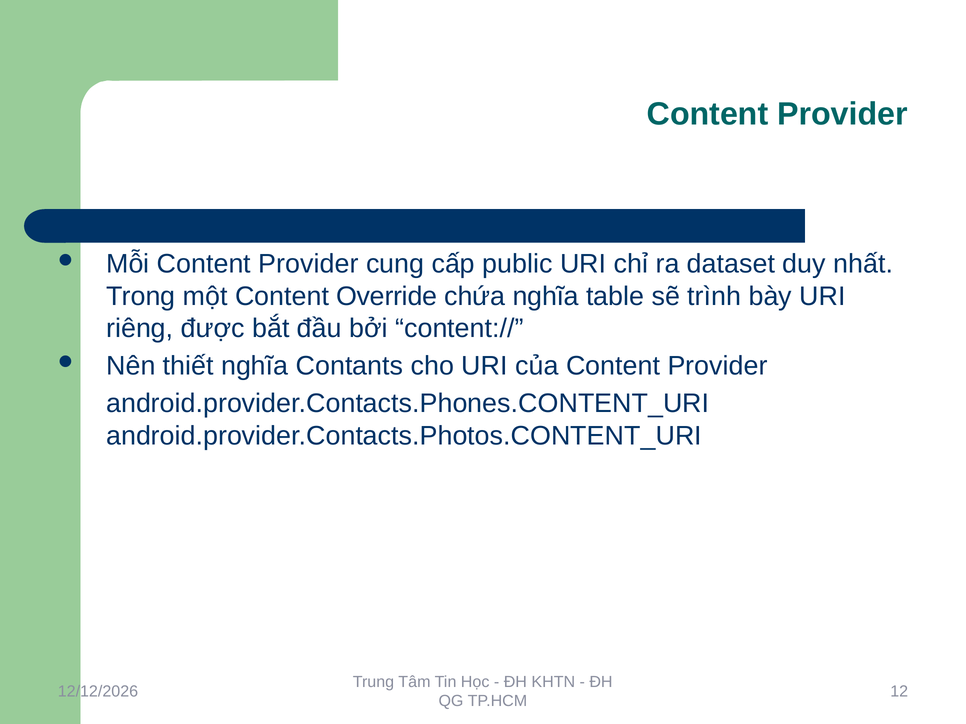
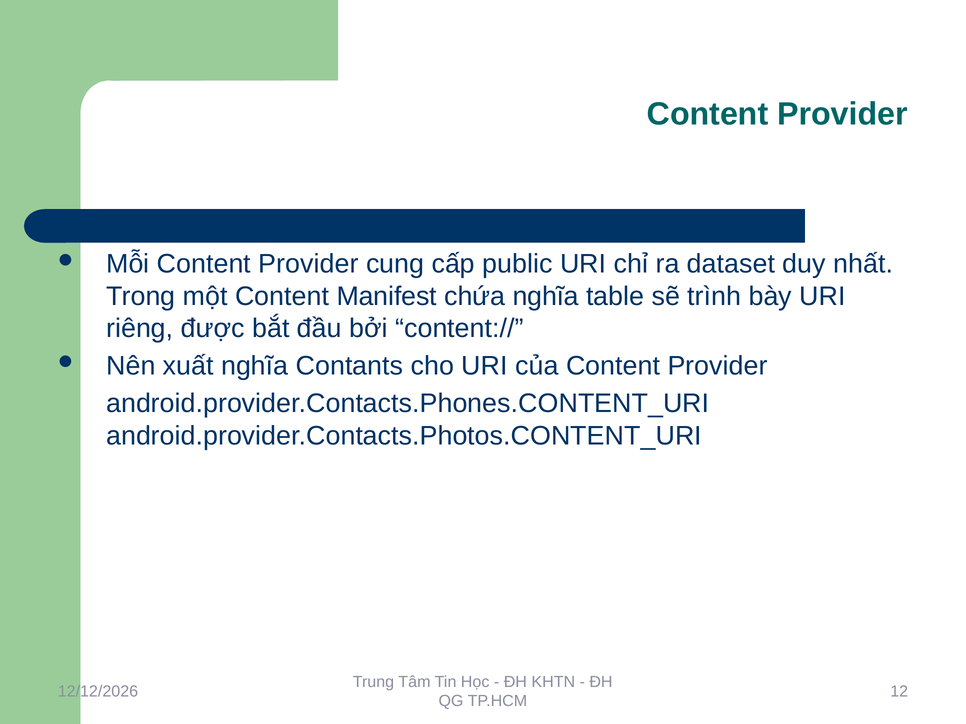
Override: Override -> Manifest
thiết: thiết -> xuất
